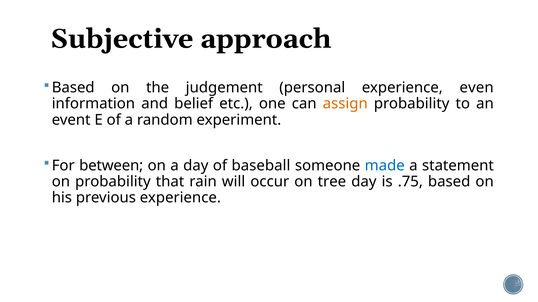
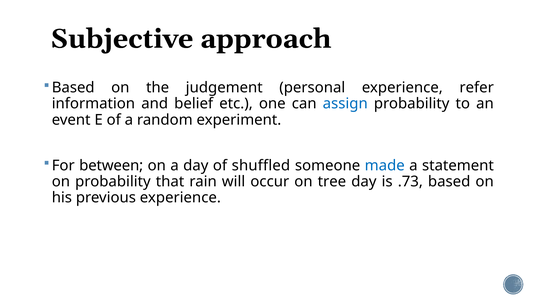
even: even -> refer
assign colour: orange -> blue
baseball: baseball -> shuffled
.75: .75 -> .73
